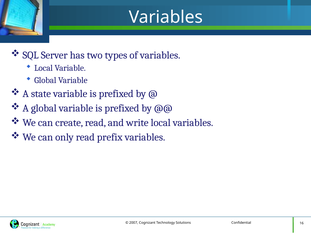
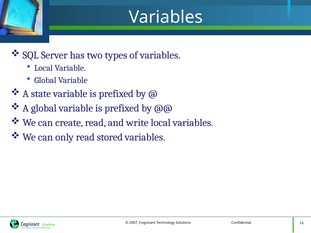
prefix: prefix -> stored
